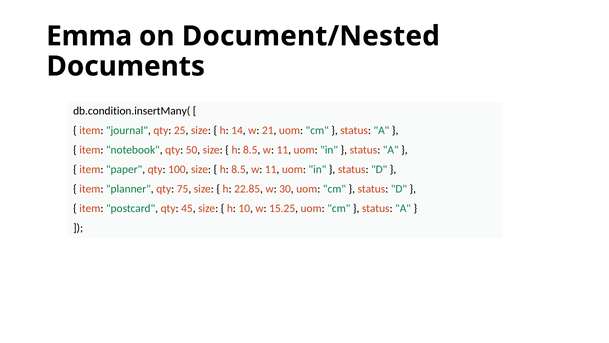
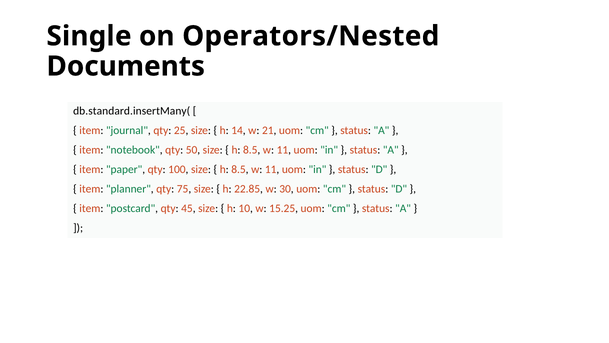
Emma: Emma -> Single
Document/Nested: Document/Nested -> Operators/Nested
db.condition.insertMany(: db.condition.insertMany( -> db.standard.insertMany(
